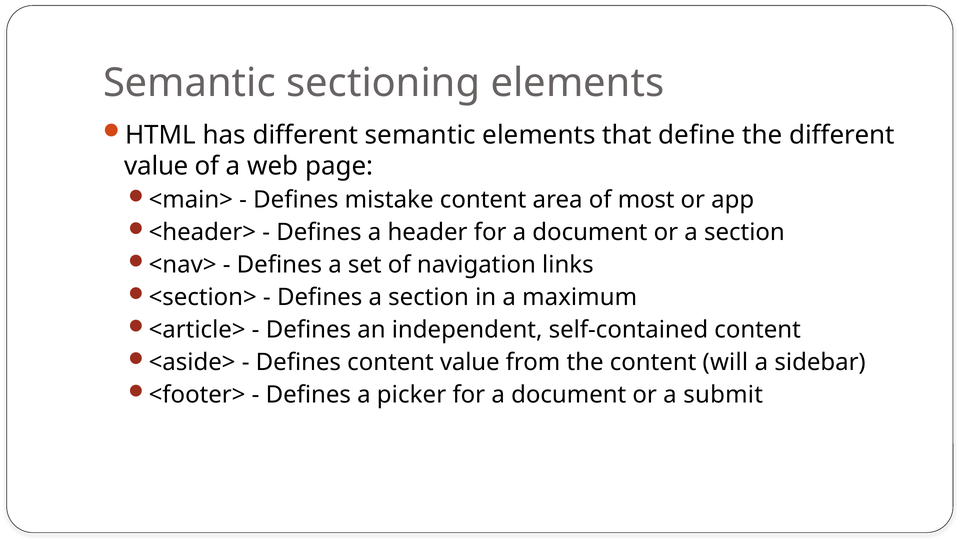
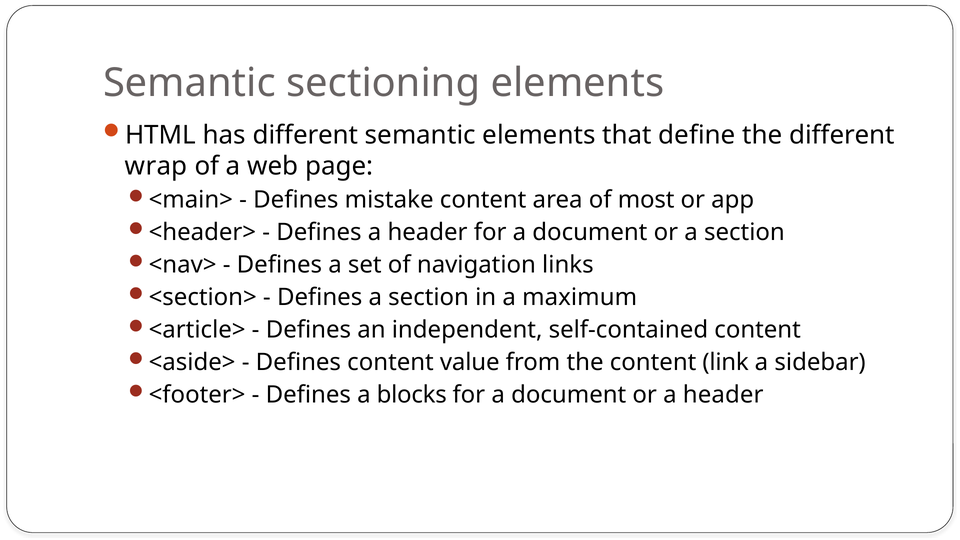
value at (156, 166): value -> wrap
will: will -> link
picker: picker -> blocks
or a submit: submit -> header
